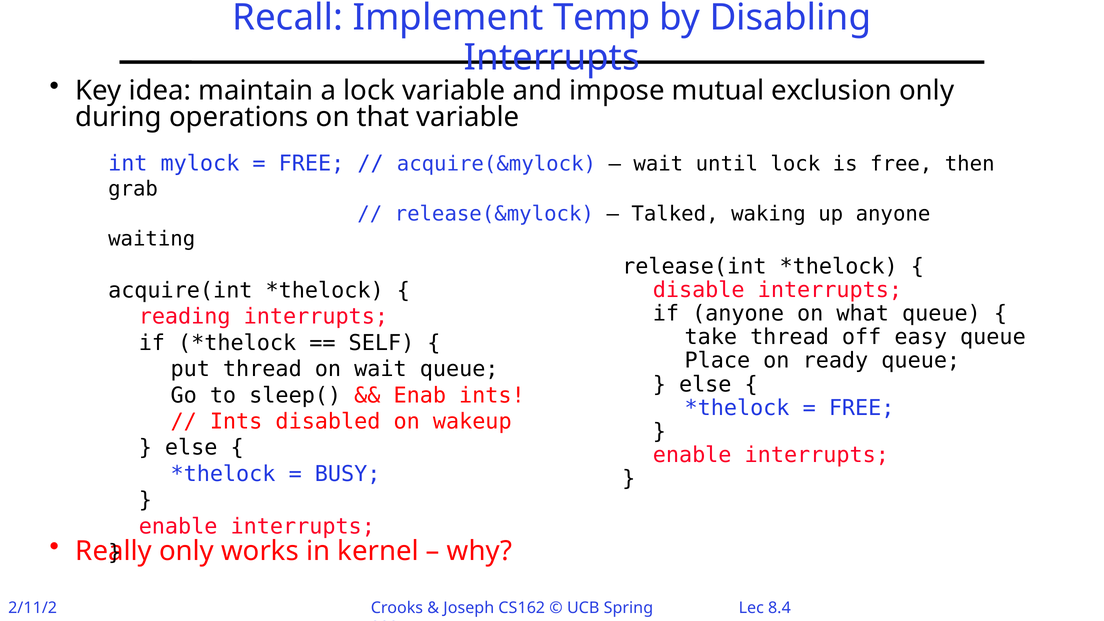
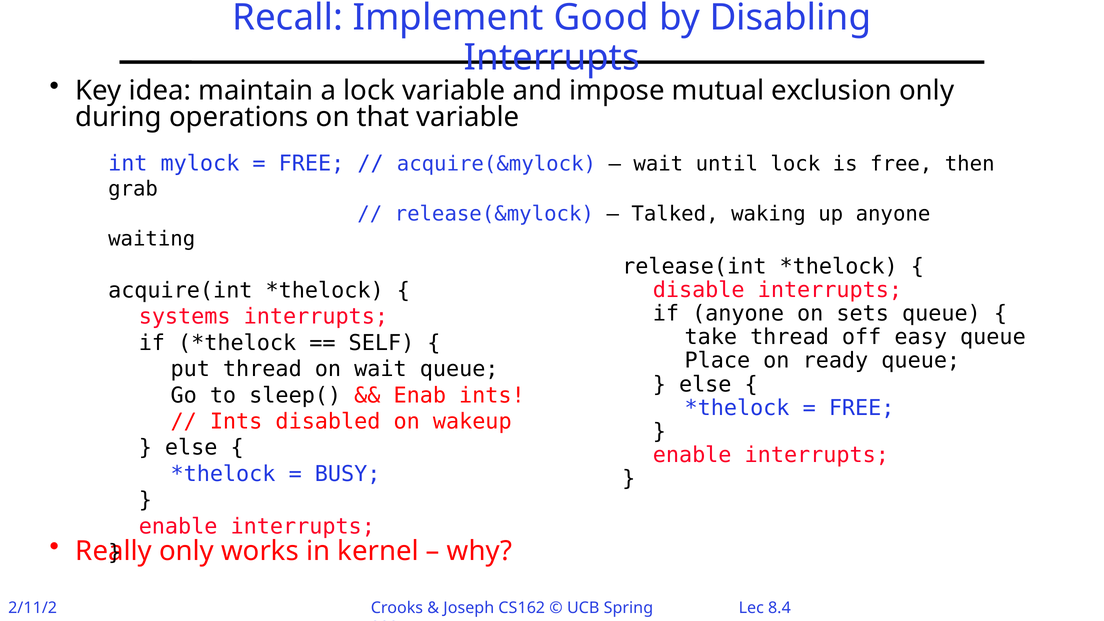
Temp: Temp -> Good
what: what -> sets
reading: reading -> systems
